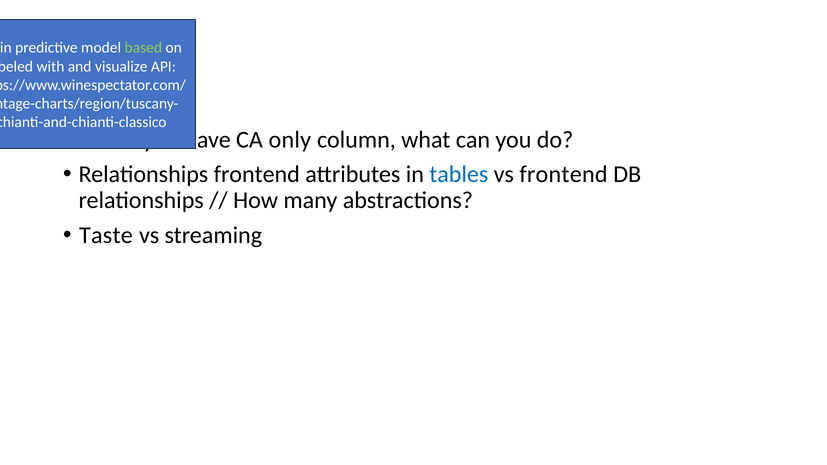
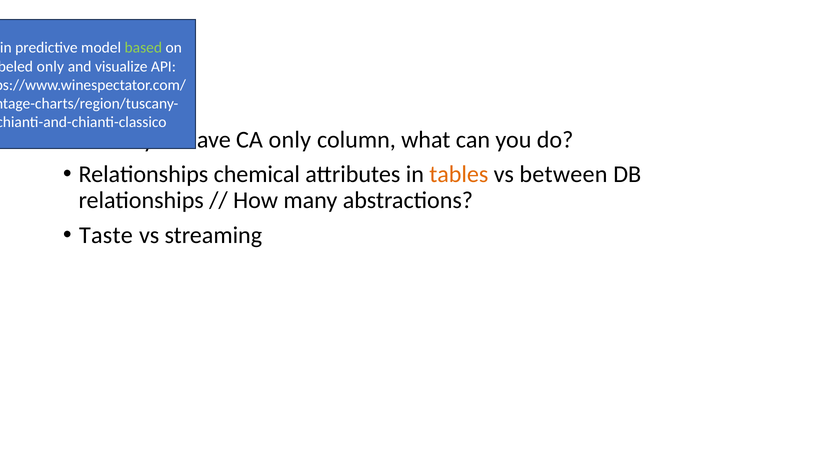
with at (50, 67): with -> only
Relationships frontend: frontend -> chemical
tables colour: blue -> orange
vs frontend: frontend -> between
